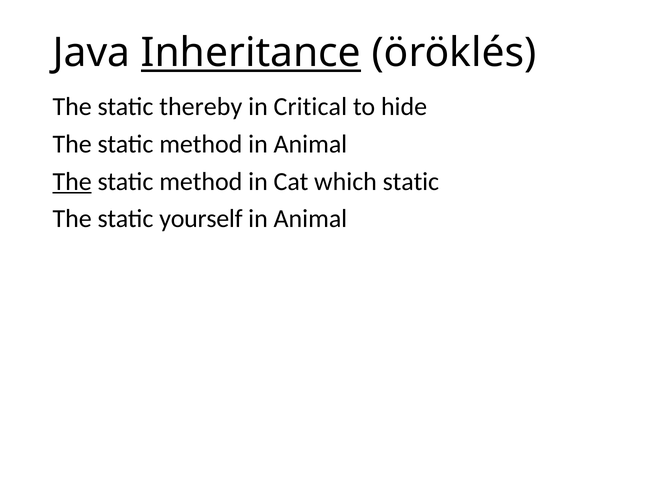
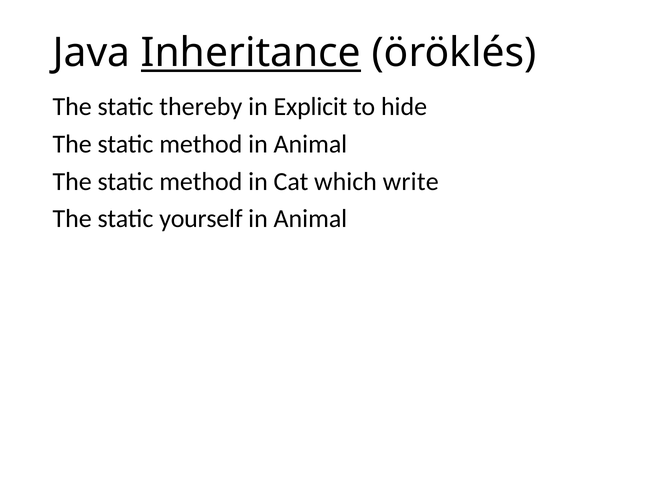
Critical: Critical -> Explicit
The at (72, 181) underline: present -> none
which static: static -> write
